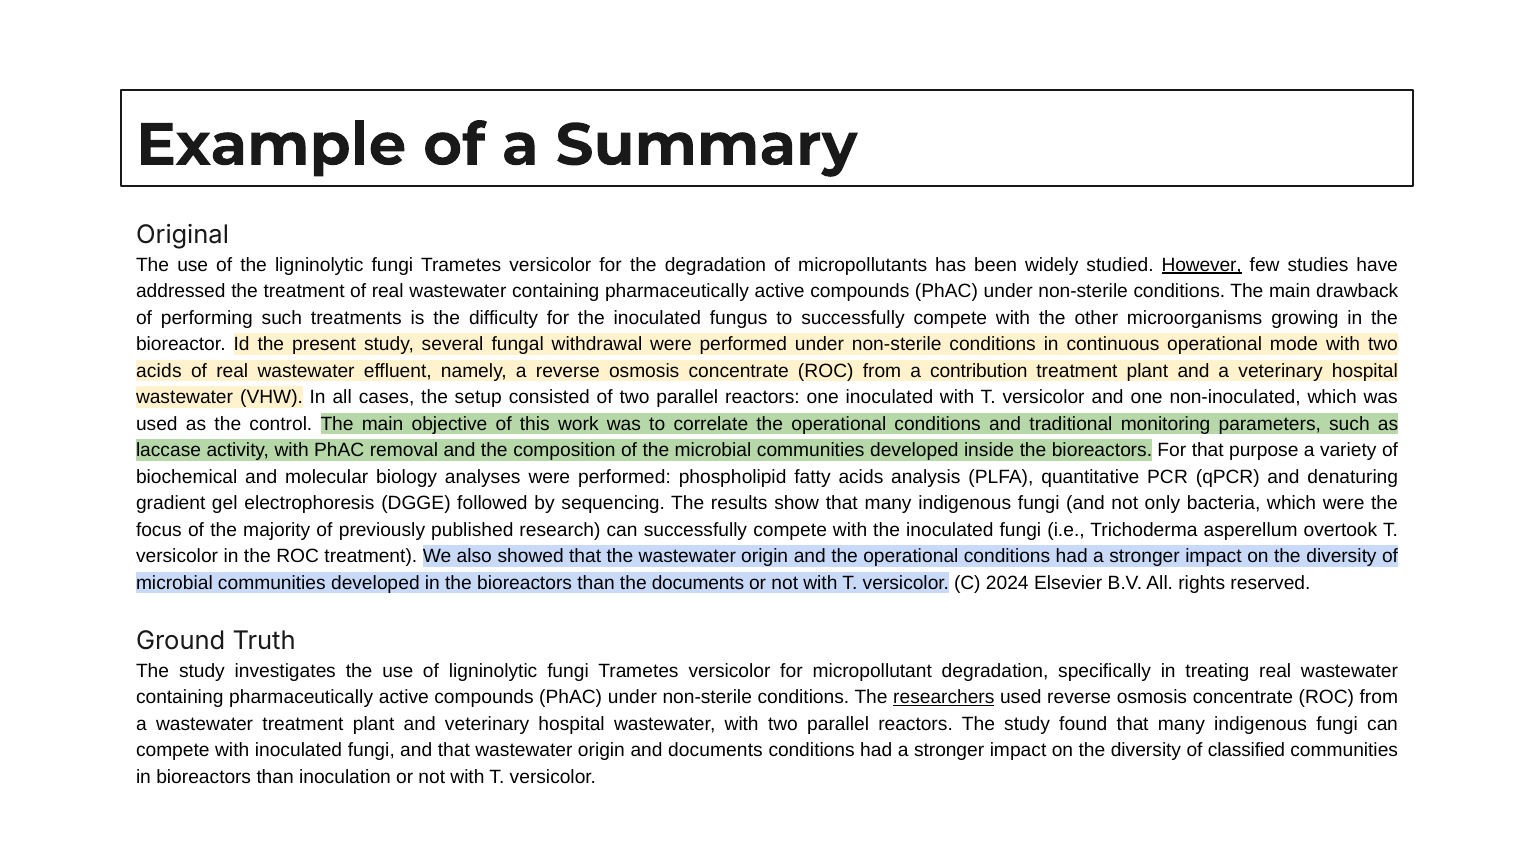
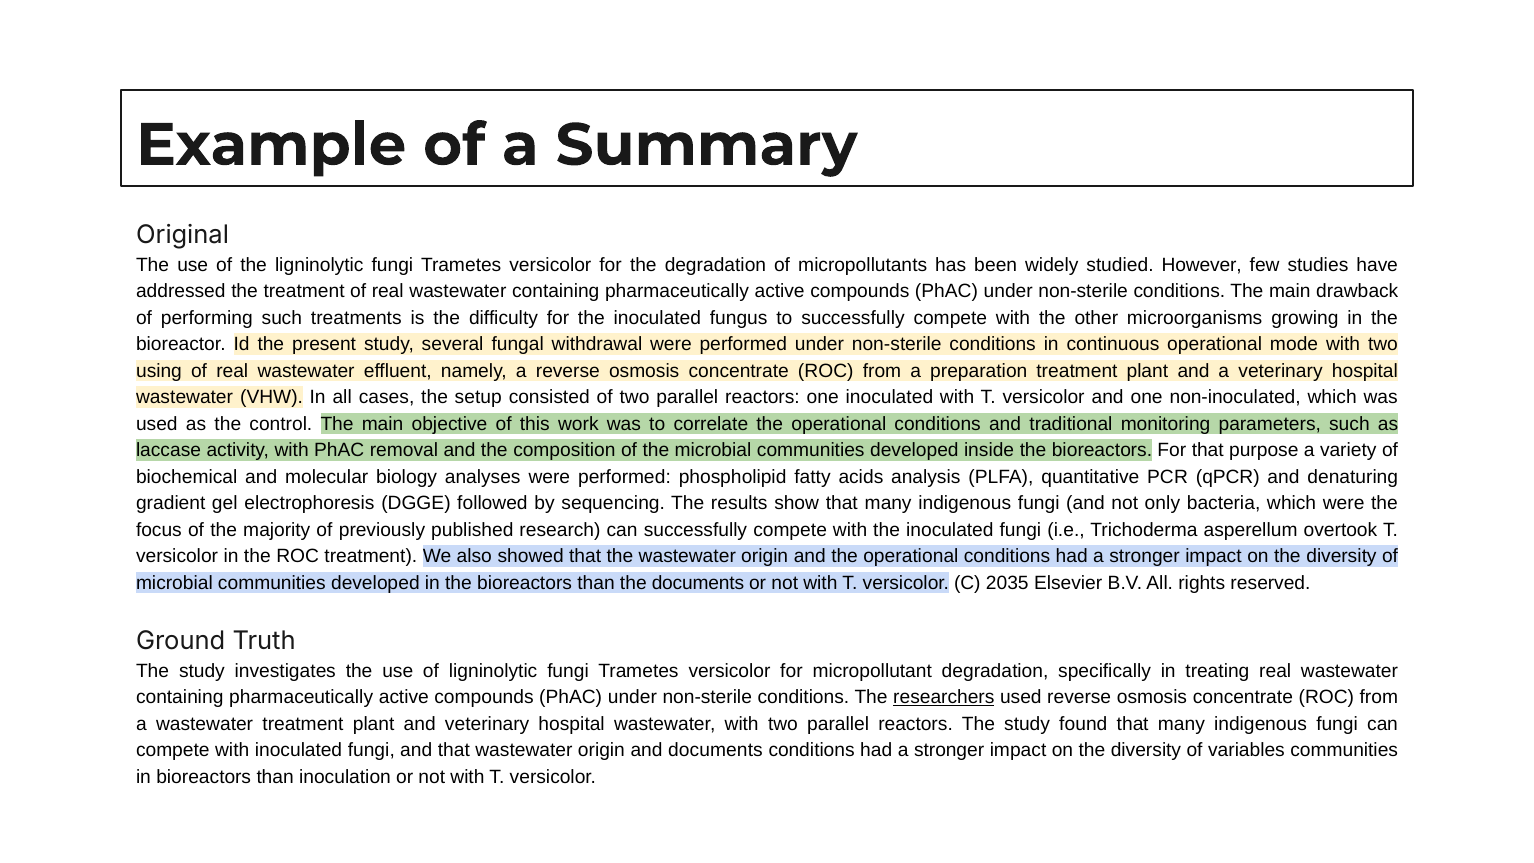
However underline: present -> none
acids at (159, 371): acids -> using
contribution: contribution -> preparation
2024: 2024 -> 2035
classified: classified -> variables
